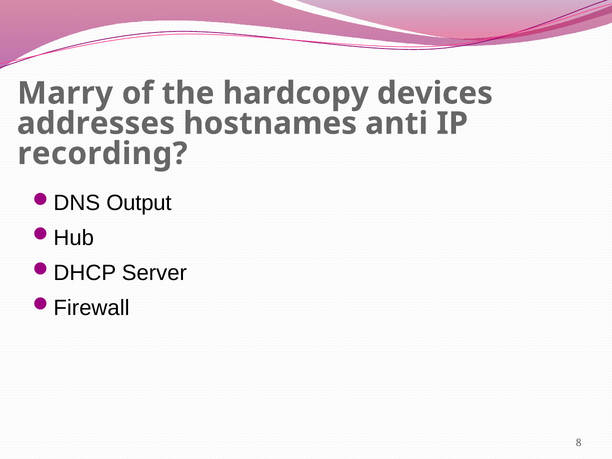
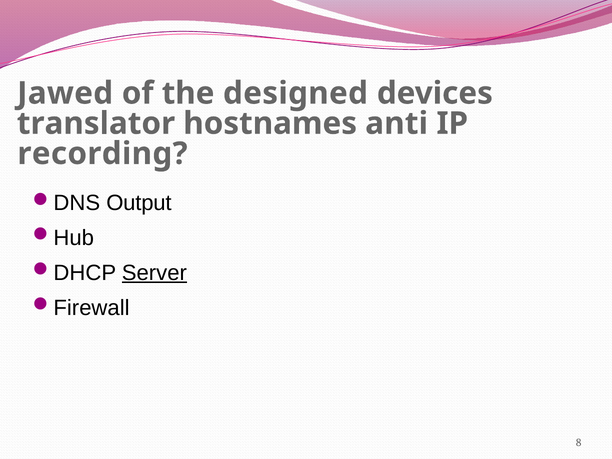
Marry: Marry -> Jawed
hardcopy: hardcopy -> designed
addresses: addresses -> translator
Server underline: none -> present
